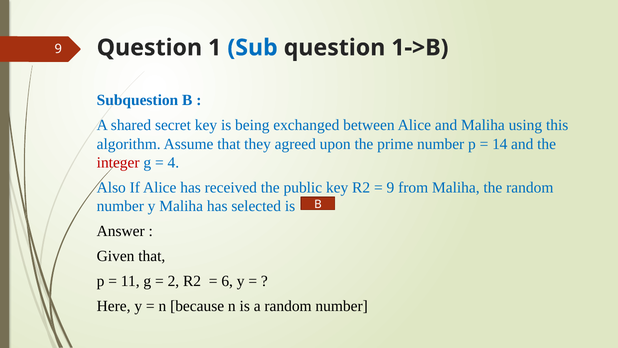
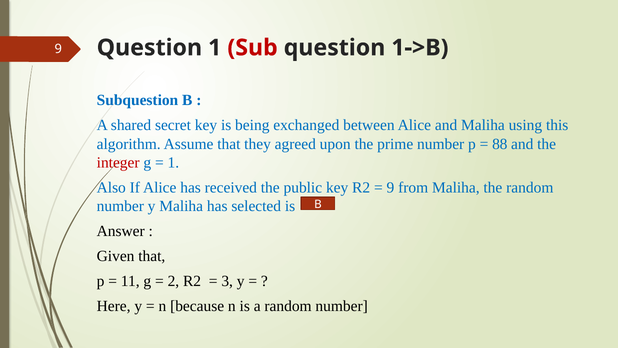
Sub colour: blue -> red
14: 14 -> 88
4 at (173, 162): 4 -> 1
6: 6 -> 3
